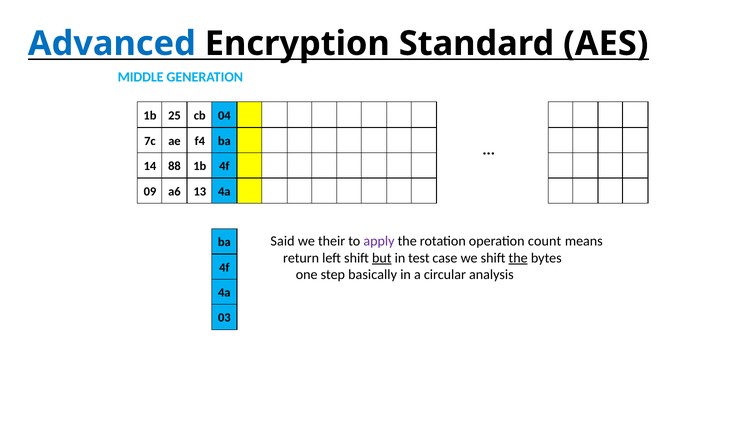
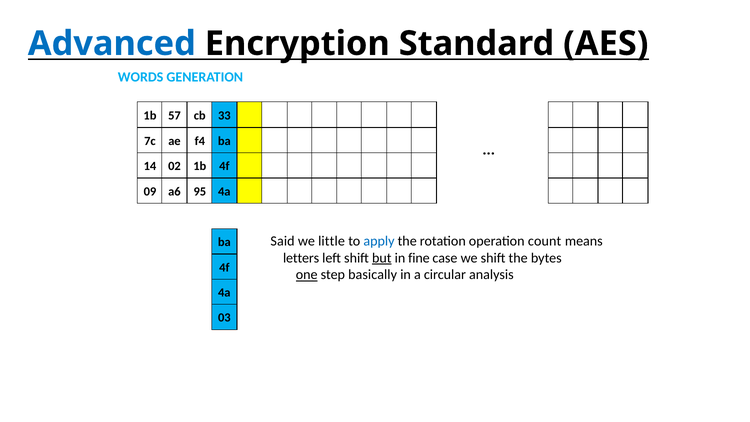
MIDDLE: MIDDLE -> WORDS
25: 25 -> 57
04: 04 -> 33
88: 88 -> 02
13: 13 -> 95
their: their -> little
apply colour: purple -> blue
return: return -> letters
test: test -> fine
the at (518, 258) underline: present -> none
one underline: none -> present
